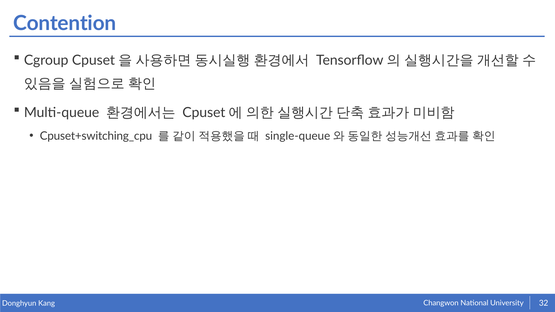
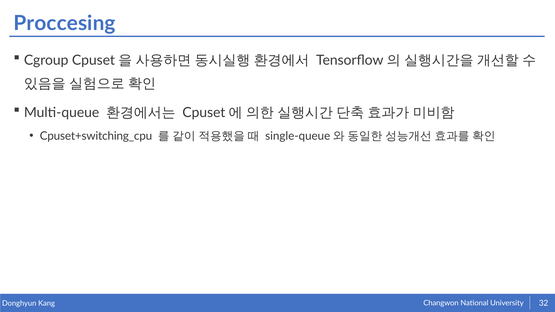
Contention: Contention -> Proccesing
